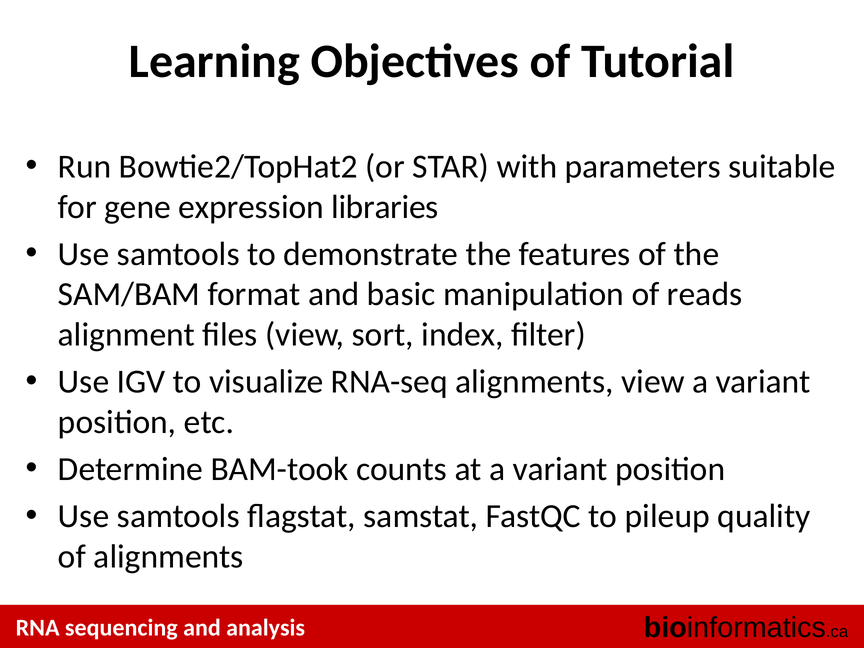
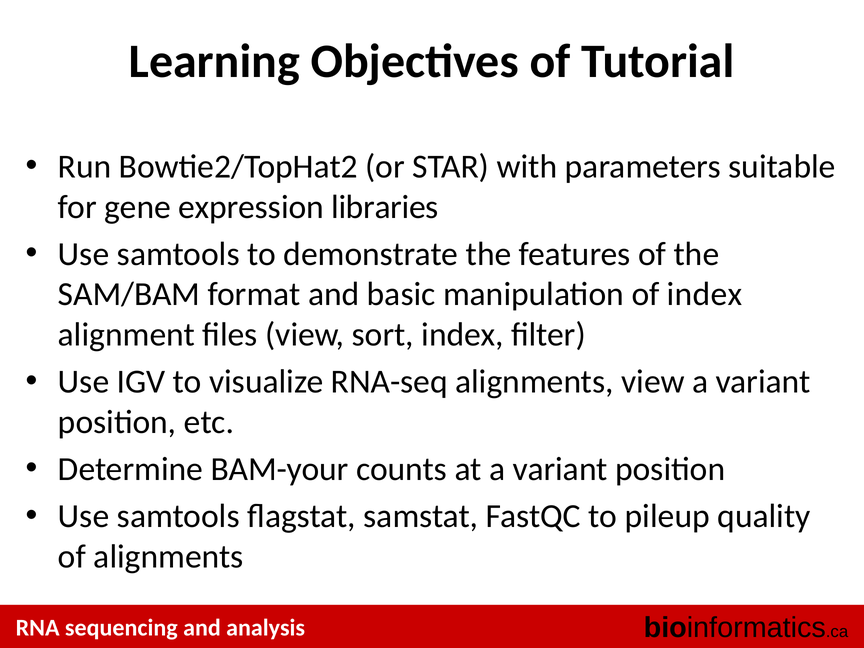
of reads: reads -> index
BAM-took: BAM-took -> BAM-your
